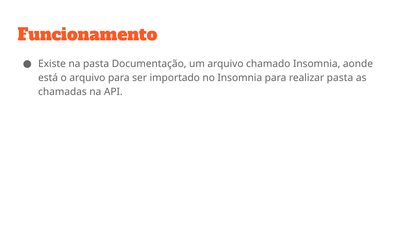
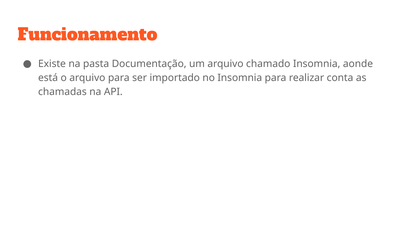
realizar pasta: pasta -> conta
